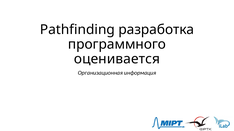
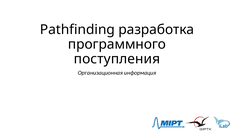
оценивается: оценивается -> поступления
